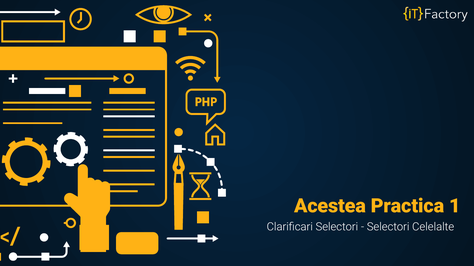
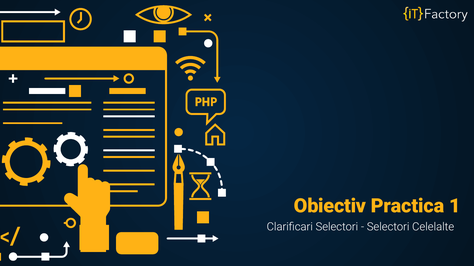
Acestea: Acestea -> Obiectiv
